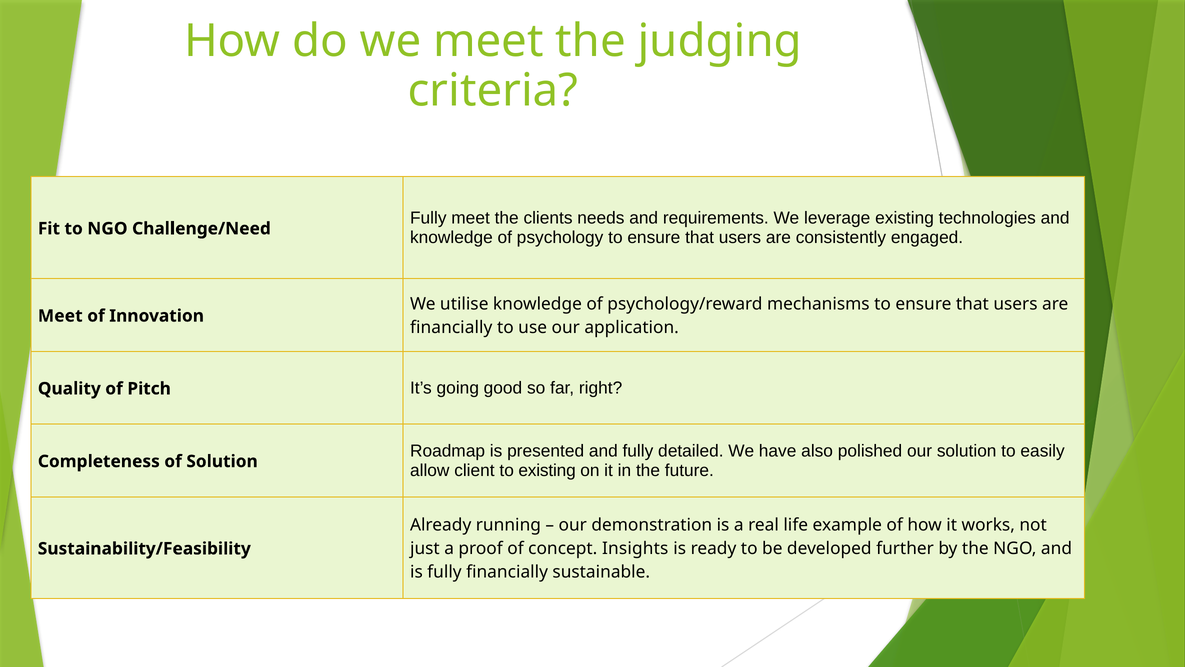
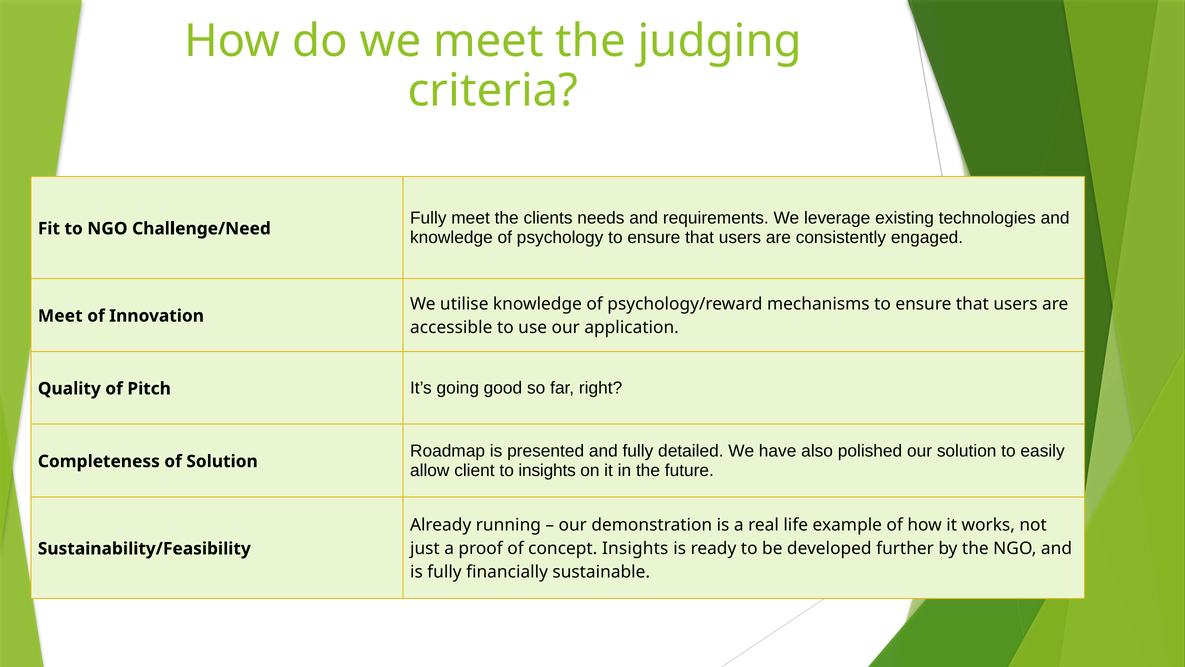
financially at (451, 328): financially -> accessible
to existing: existing -> insights
